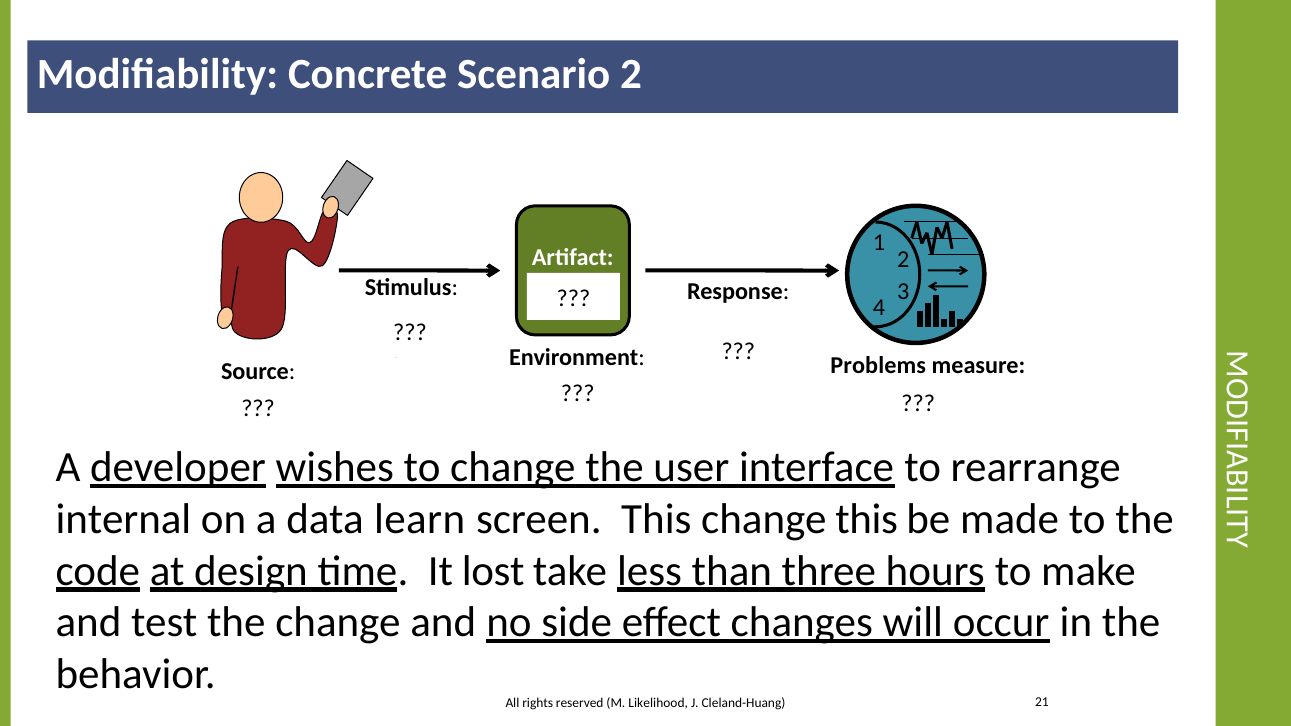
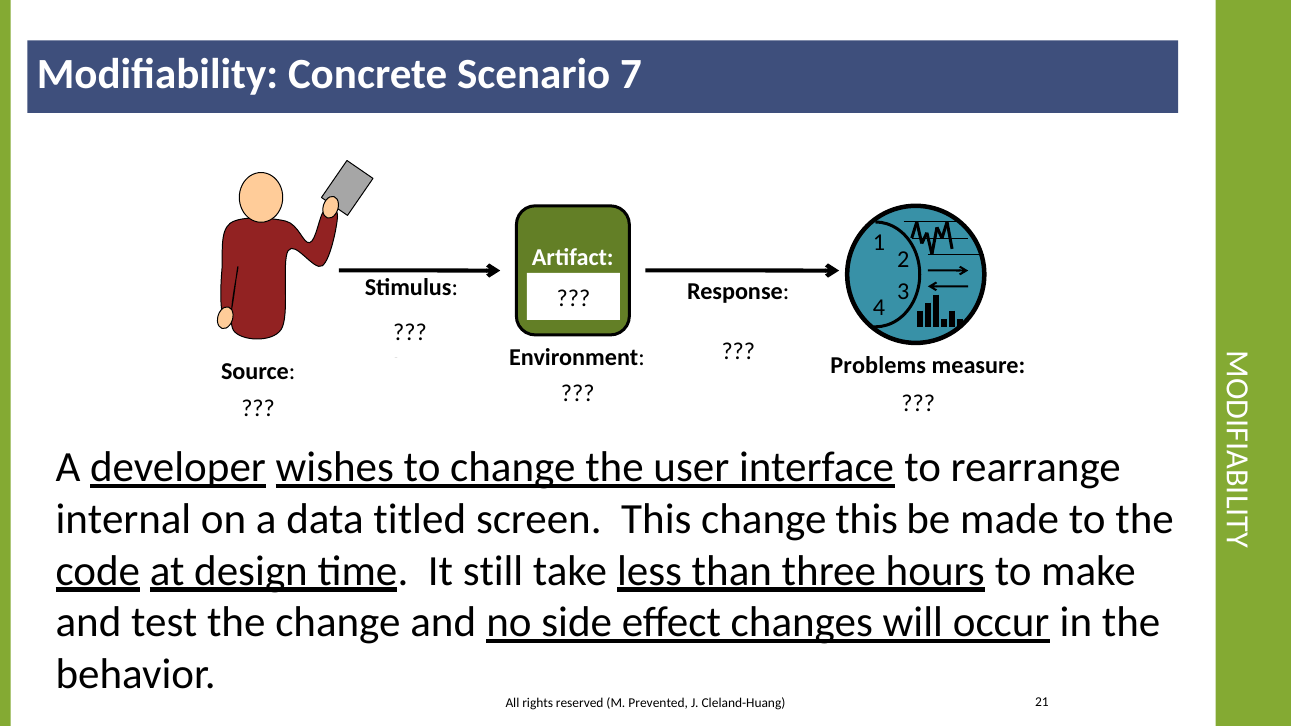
Scenario 2: 2 -> 7
learn: learn -> titled
lost: lost -> still
Likelihood: Likelihood -> Prevented
